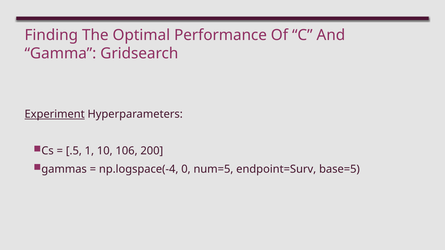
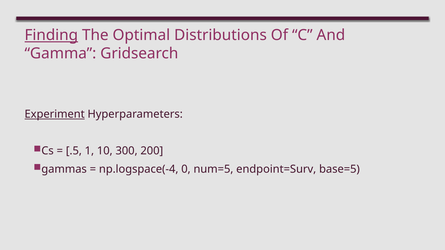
Finding underline: none -> present
Performance: Performance -> Distributions
106: 106 -> 300
